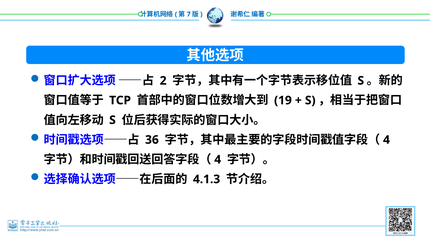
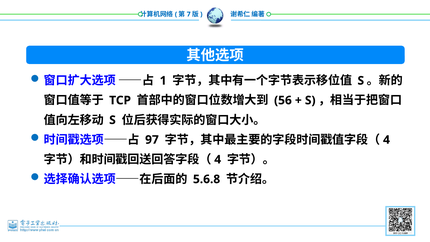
2: 2 -> 1
19: 19 -> 56
36: 36 -> 97
4.1.3: 4.1.3 -> 5.6.8
